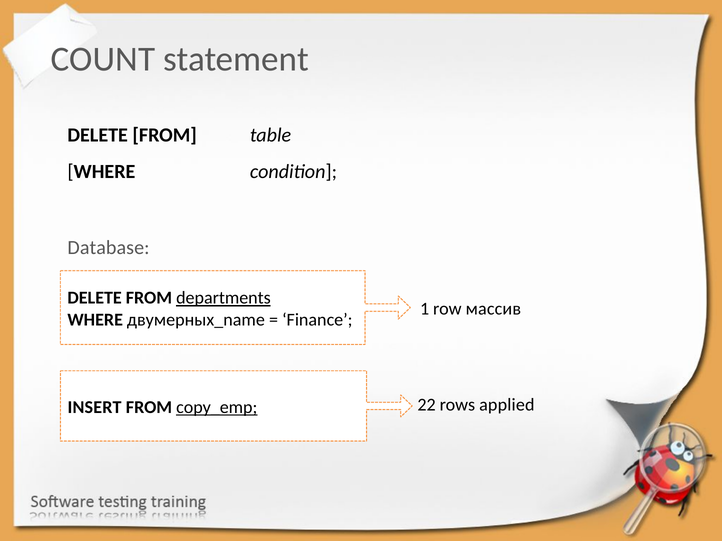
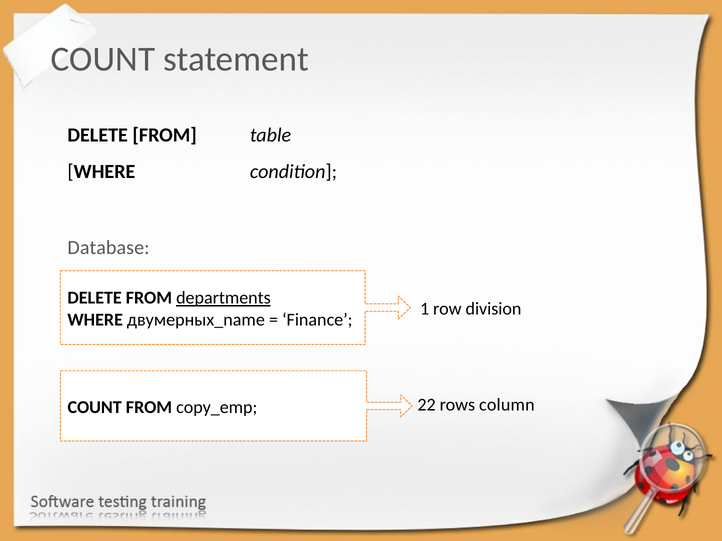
массив: массив -> division
applied: applied -> column
INSERT at (95, 408): INSERT -> COUNT
copy_emp underline: present -> none
